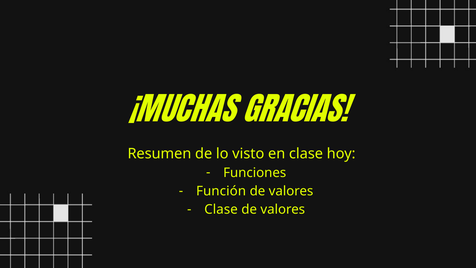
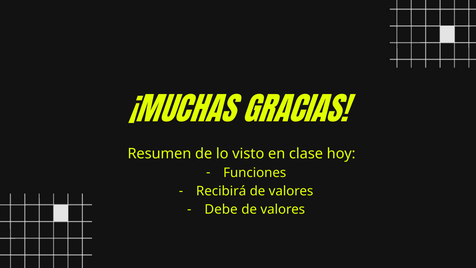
Función: Función -> Recibirá
Clase at (221, 209): Clase -> Debe
